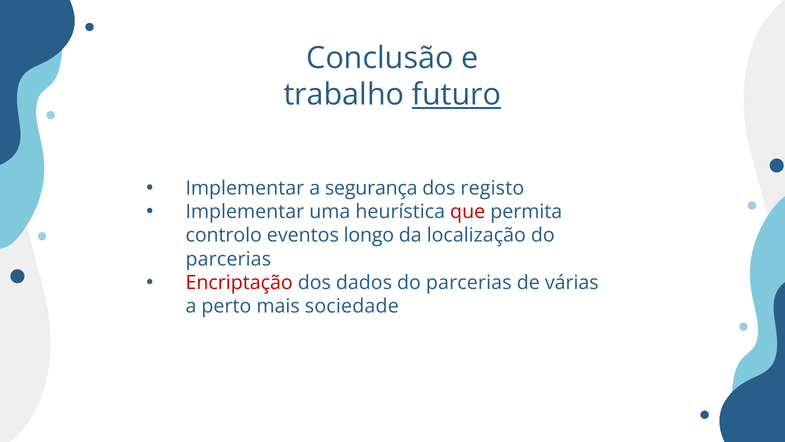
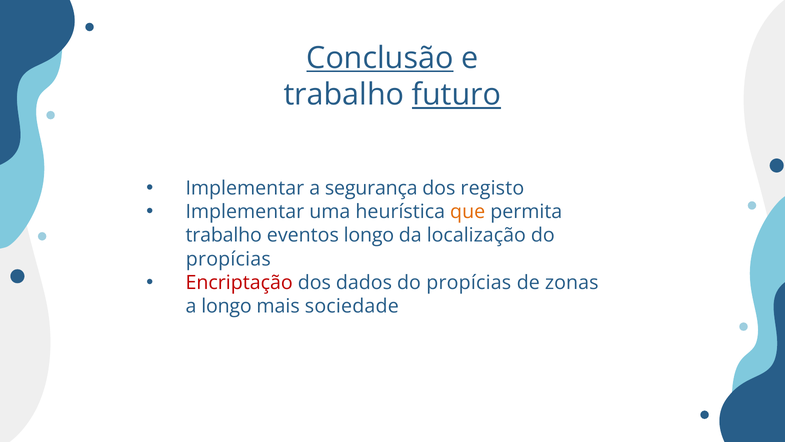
Conclusão underline: none -> present
que colour: red -> orange
controlo at (224, 235): controlo -> trabalho
parcerias at (228, 259): parcerias -> propícias
dados do parcerias: parcerias -> propícias
várias: várias -> zonas
a perto: perto -> longo
